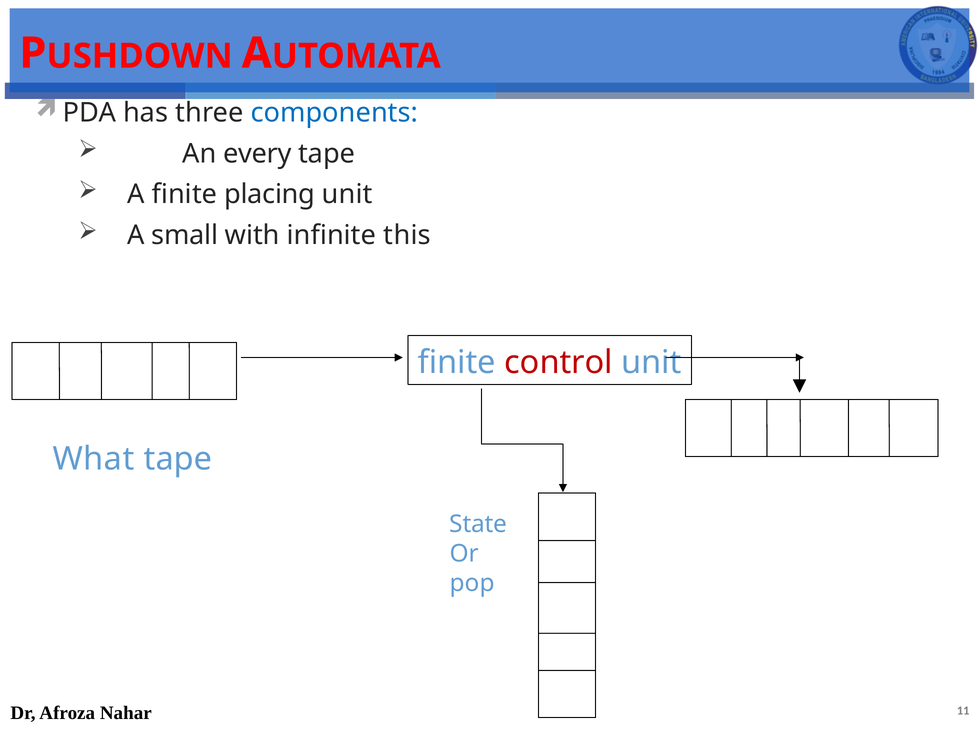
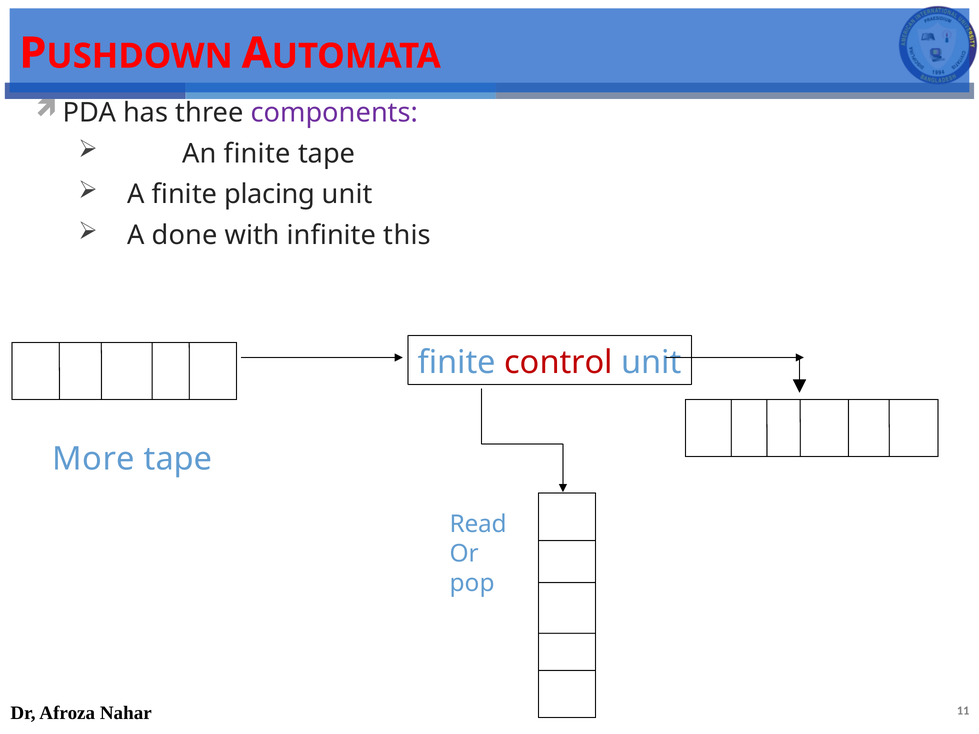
components colour: blue -> purple
An every: every -> finite
small: small -> done
What: What -> More
State: State -> Read
